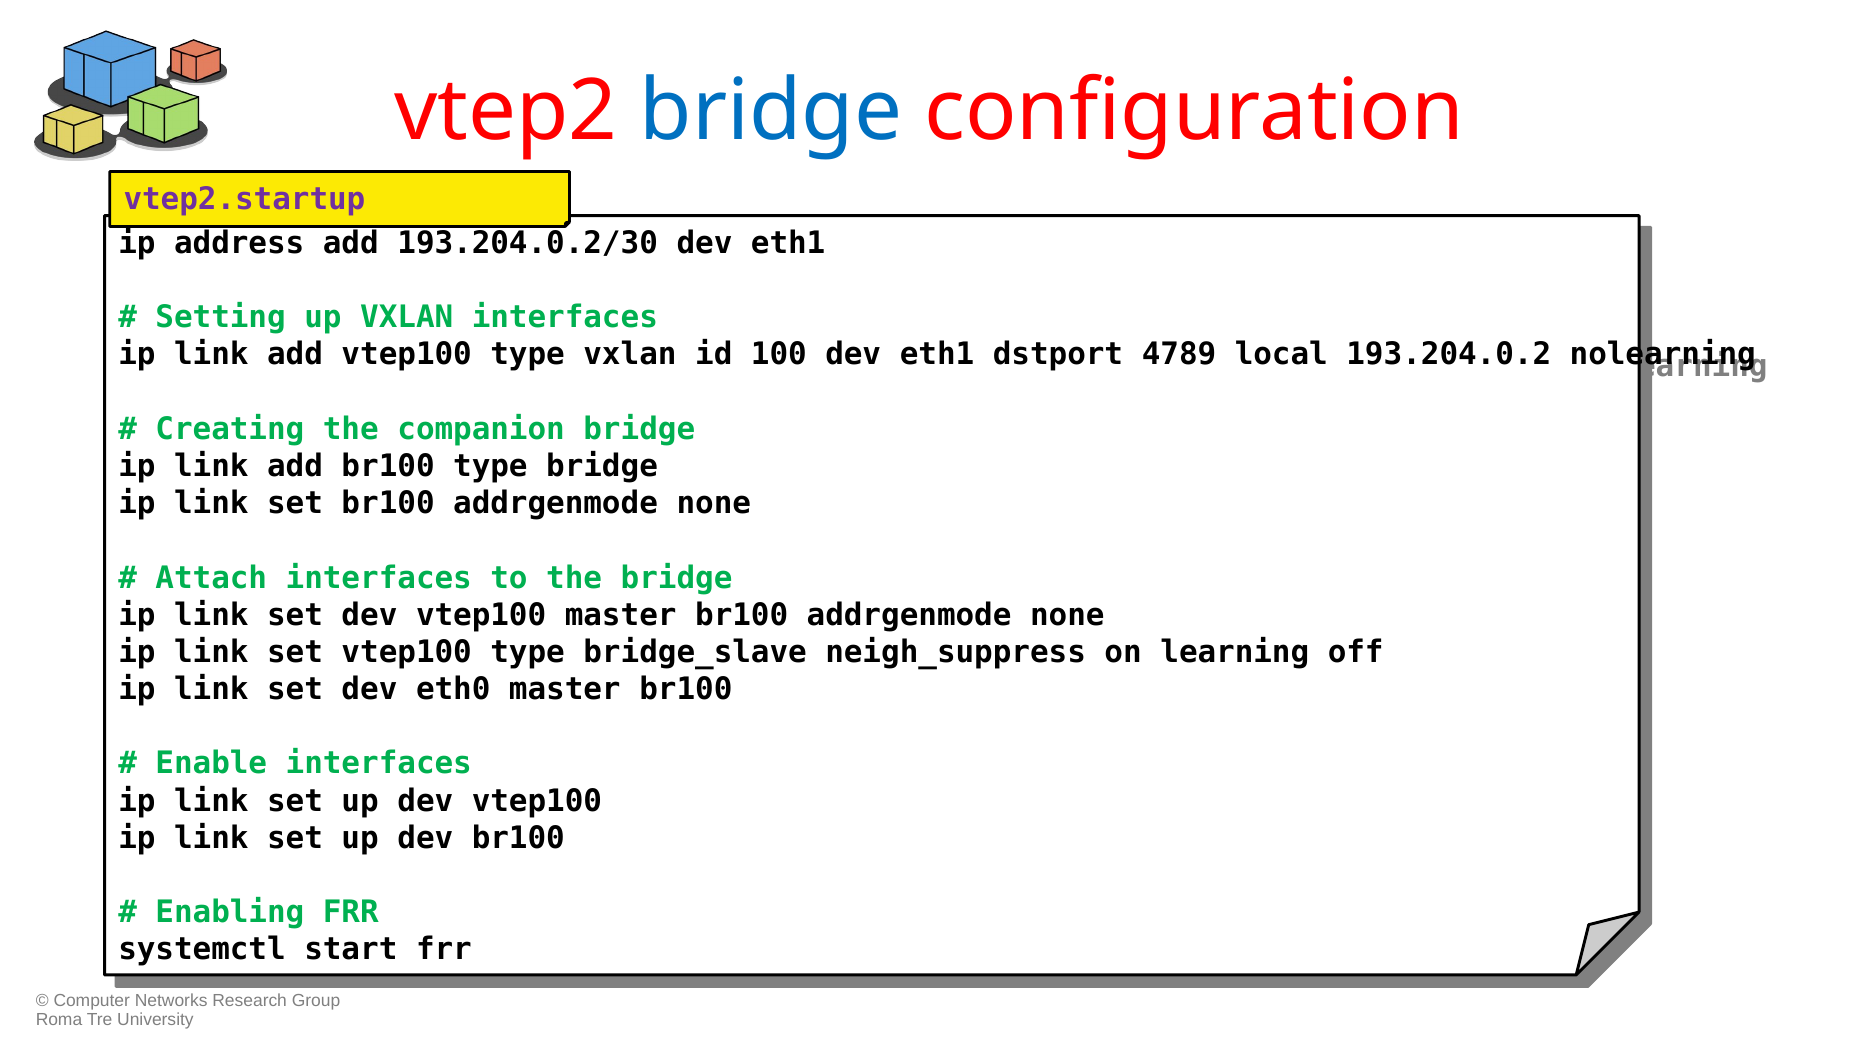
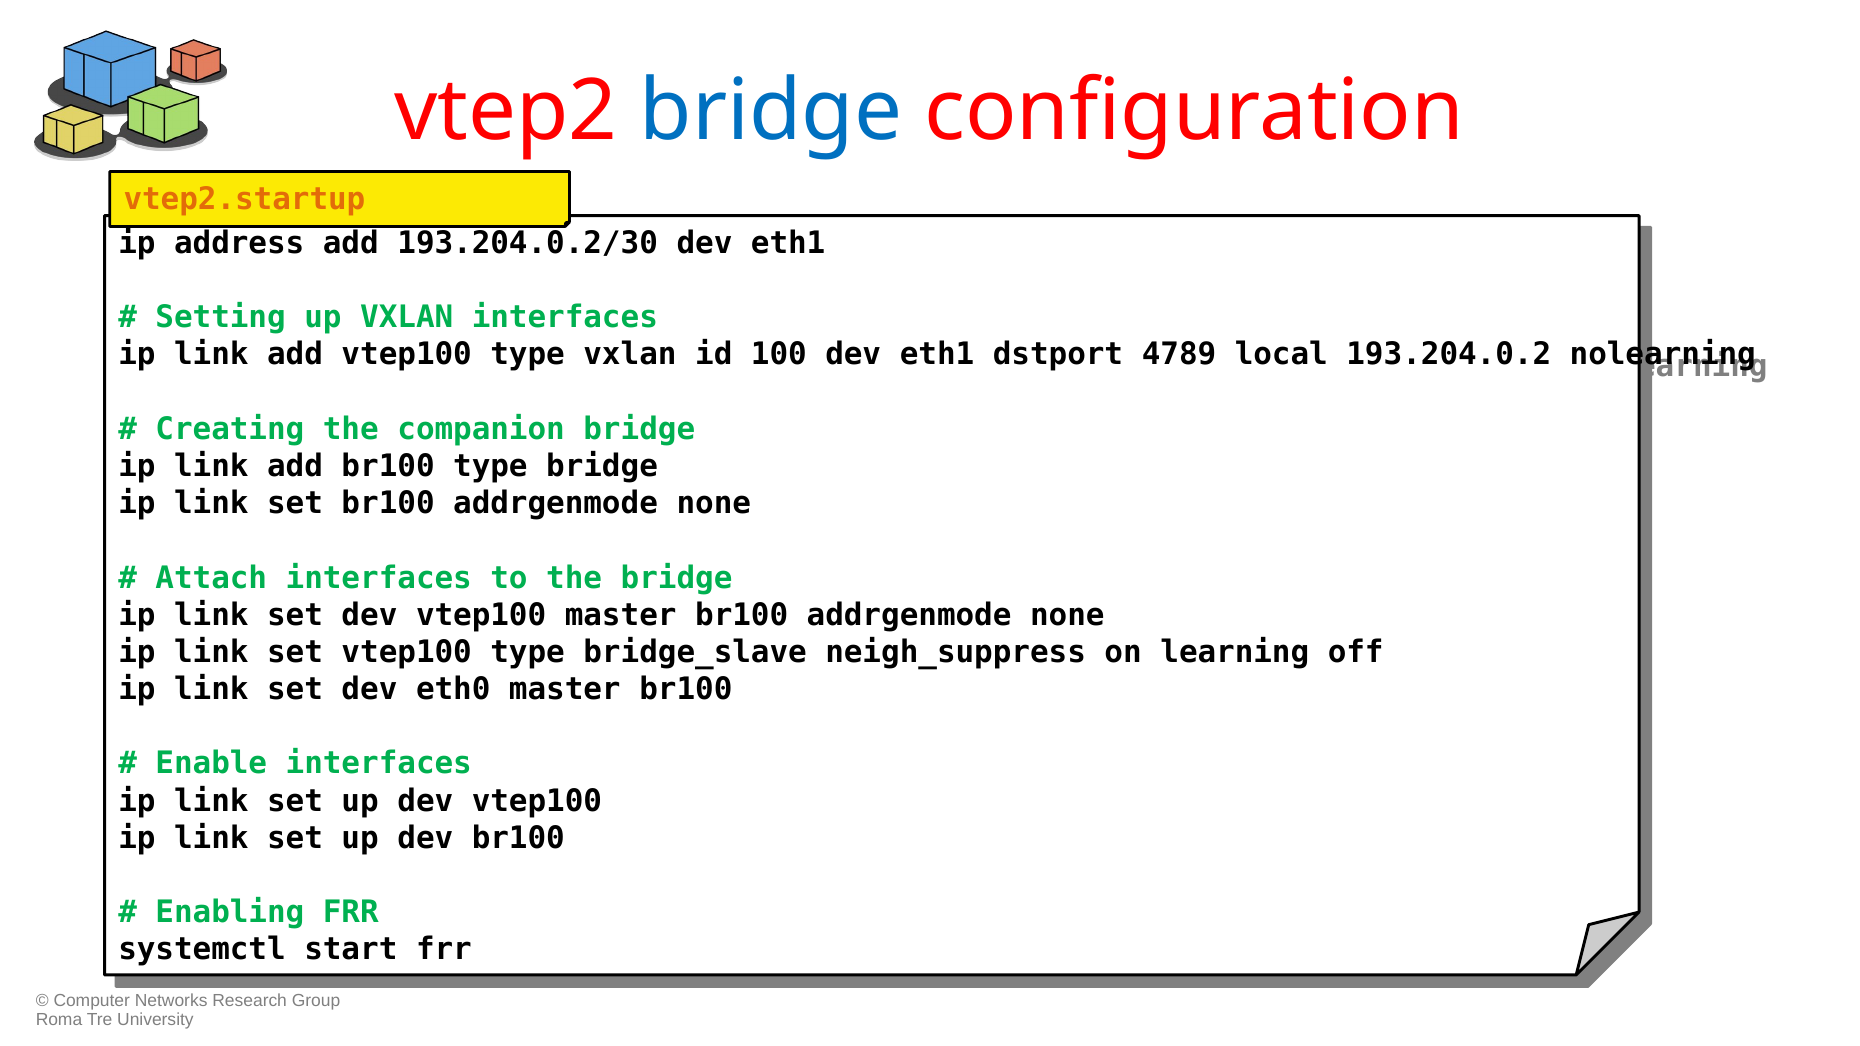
vtep2.startup colour: purple -> orange
